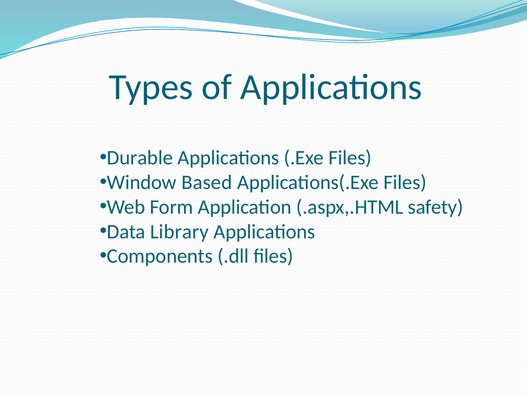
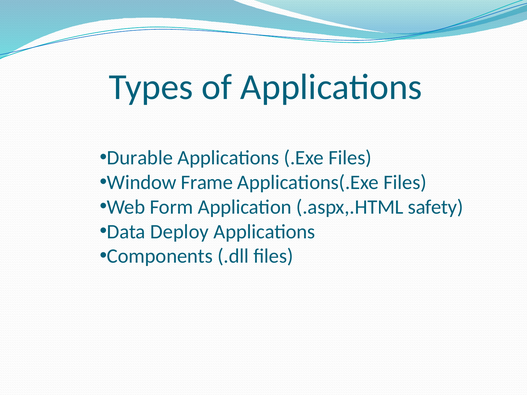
Based: Based -> Frame
Library: Library -> Deploy
